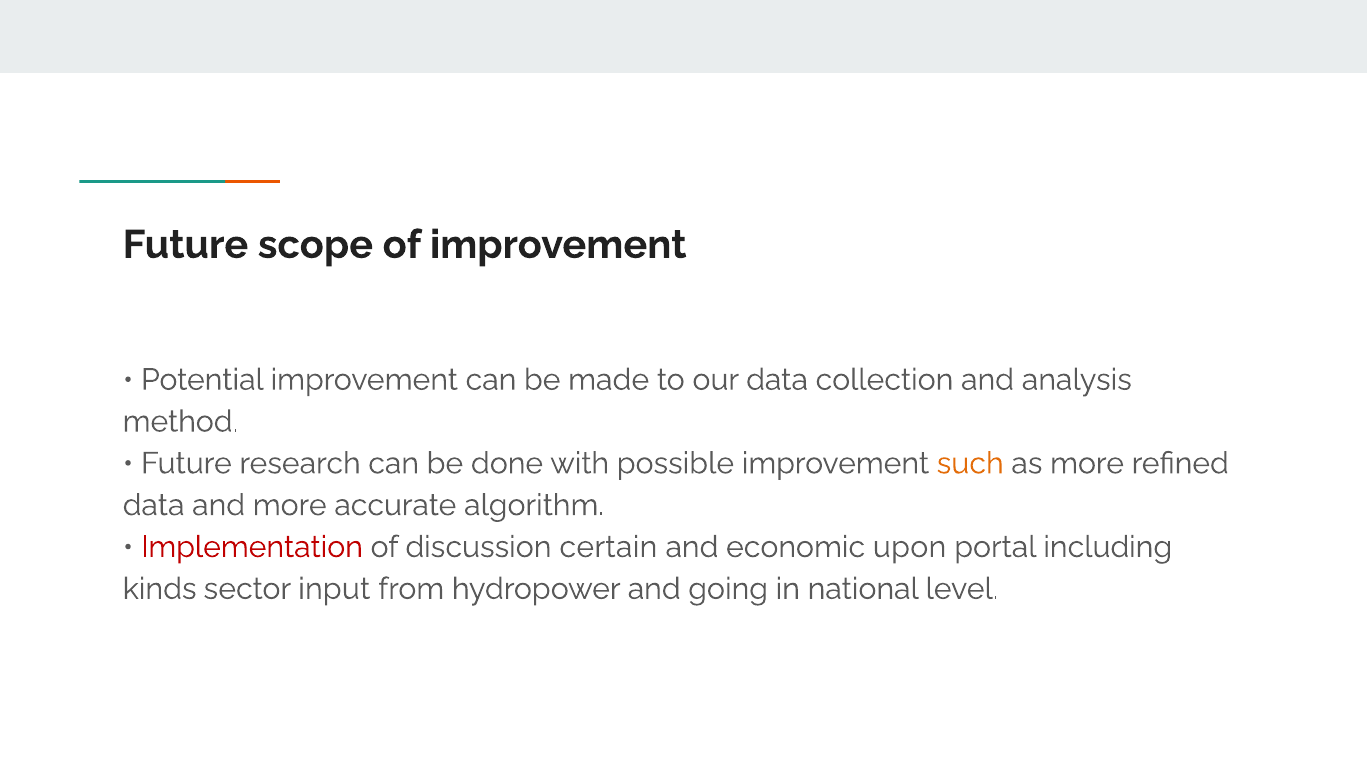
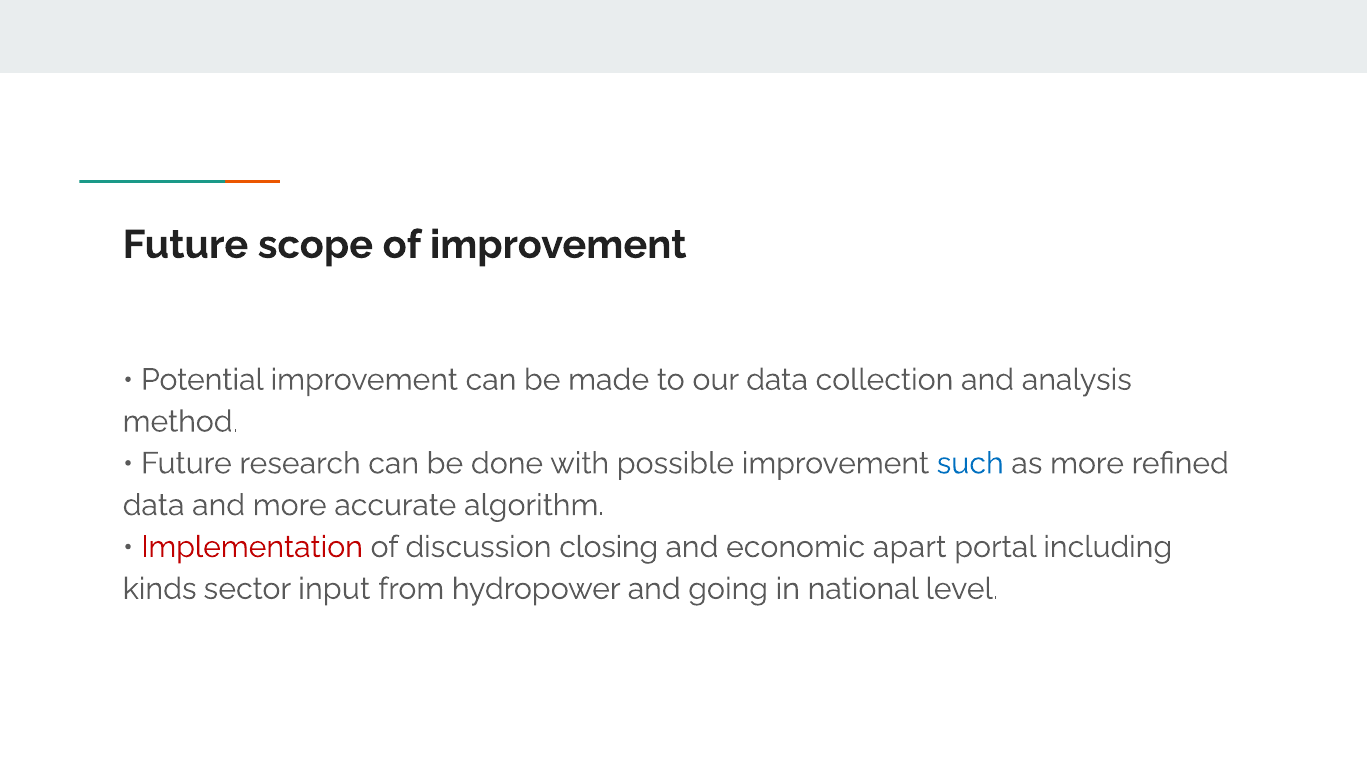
such colour: orange -> blue
certain: certain -> closing
upon: upon -> apart
